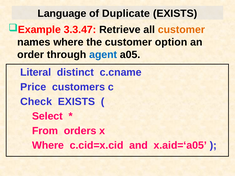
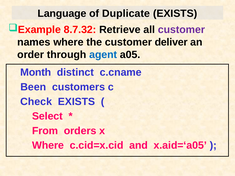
3.3.47: 3.3.47 -> 8.7.32
customer at (181, 30) colour: orange -> purple
option: option -> deliver
Literal: Literal -> Month
Price: Price -> Been
